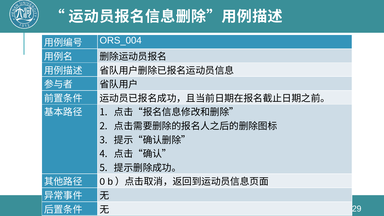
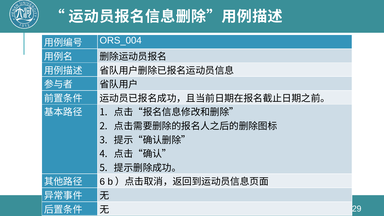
0: 0 -> 6
